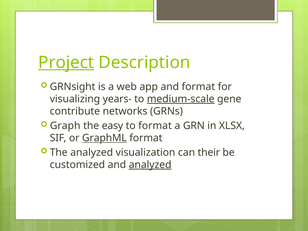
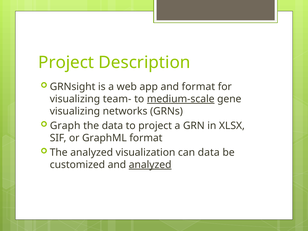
Project at (66, 63) underline: present -> none
years-: years- -> team-
contribute at (75, 111): contribute -> visualizing
the easy: easy -> data
to format: format -> project
GraphML underline: present -> none
can their: their -> data
